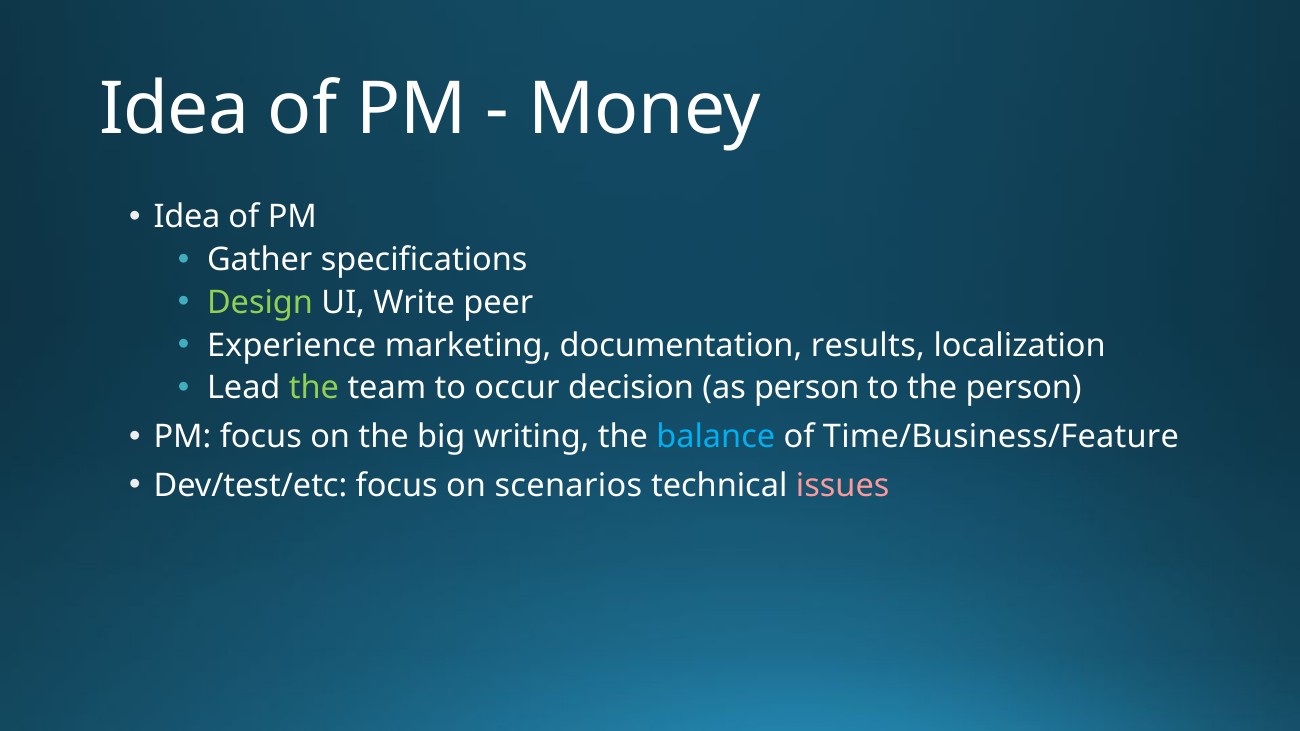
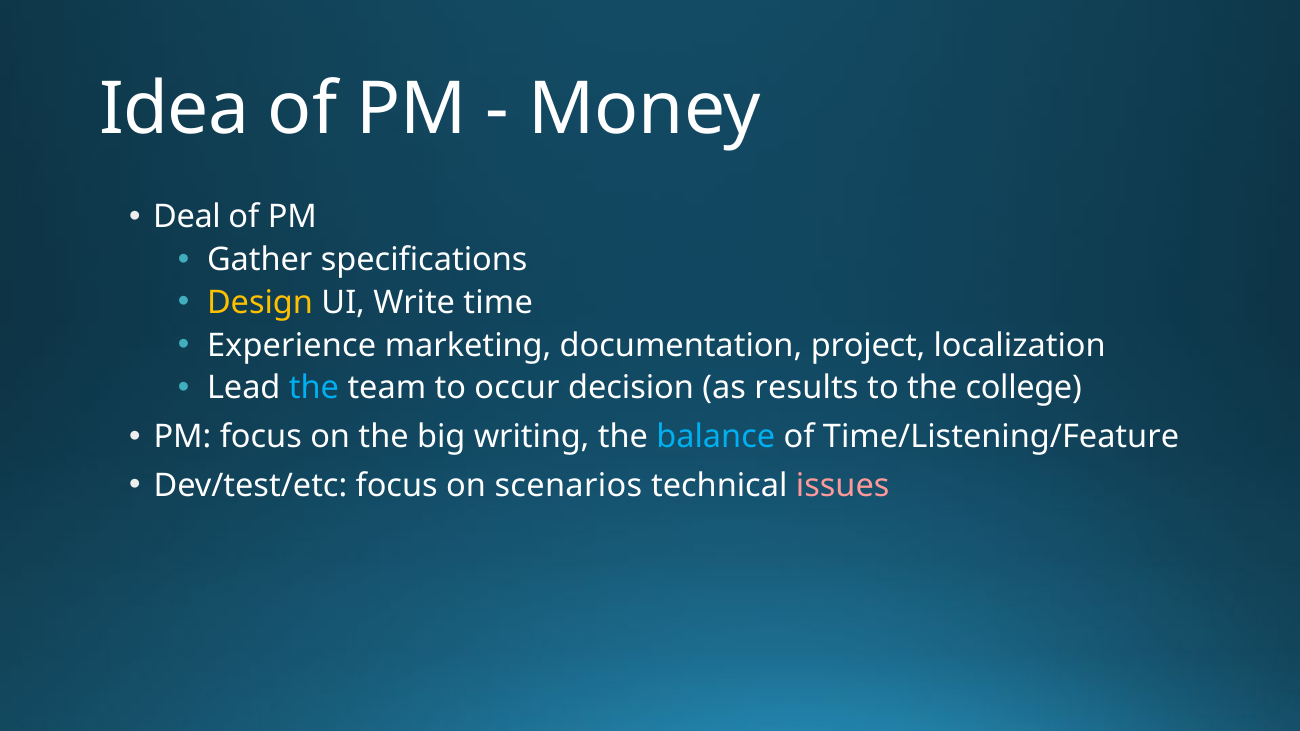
Idea at (187, 217): Idea -> Deal
Design colour: light green -> yellow
peer: peer -> time
results: results -> project
the at (314, 388) colour: light green -> light blue
as person: person -> results
the person: person -> college
Time/Business/Feature: Time/Business/Feature -> Time/Listening/Feature
